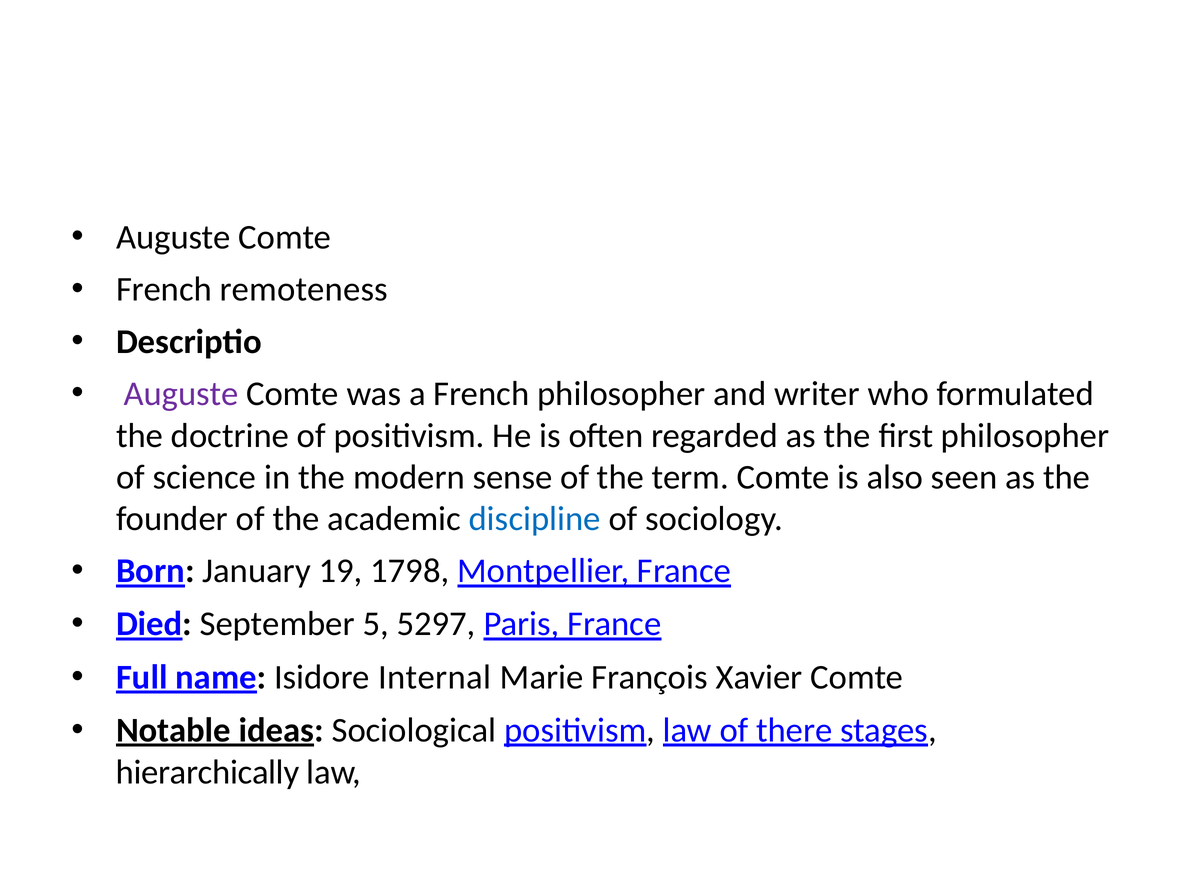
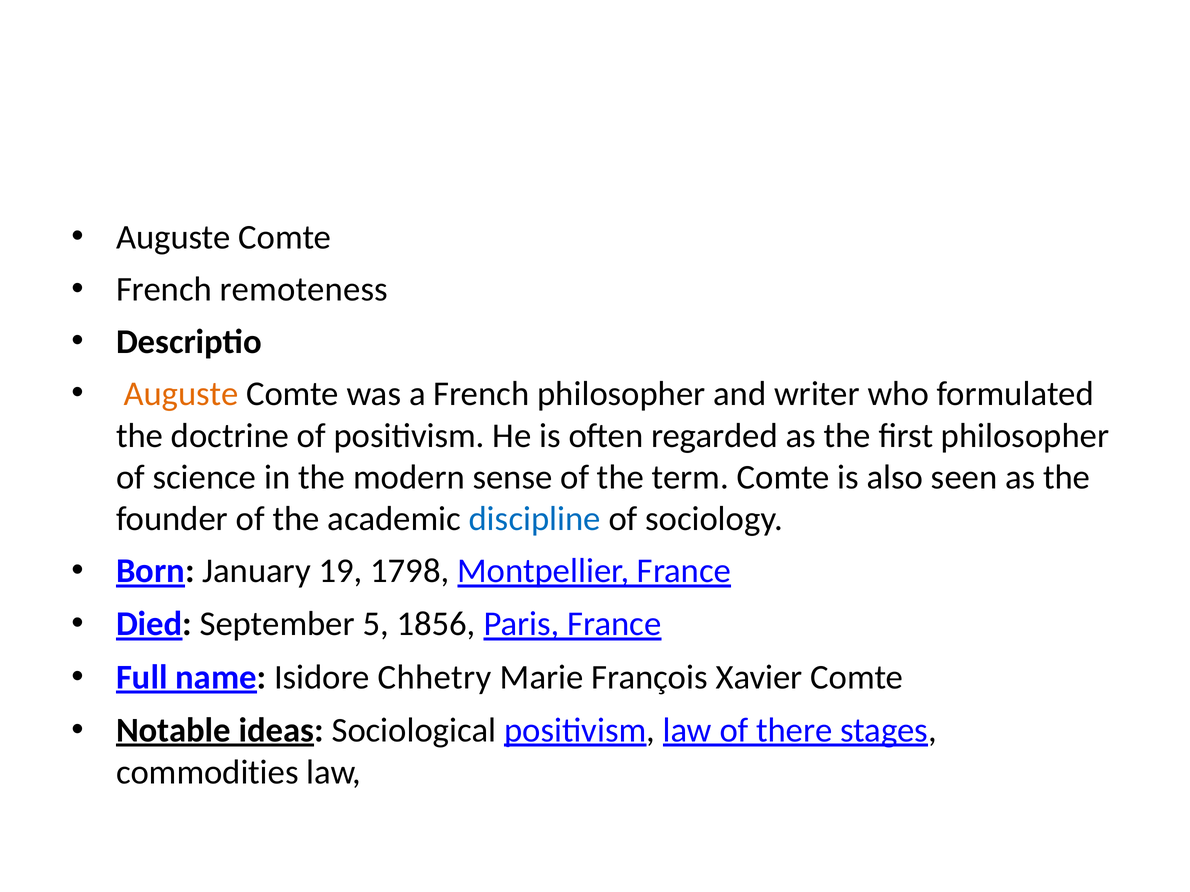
Auguste at (181, 394) colour: purple -> orange
5297: 5297 -> 1856
Internal: Internal -> Chhetry
hierarchically: hierarchically -> commodities
